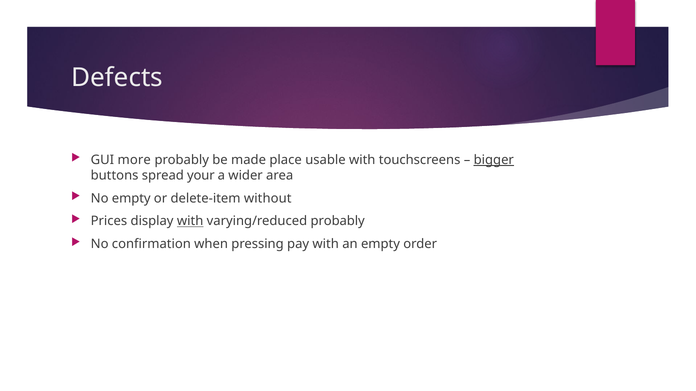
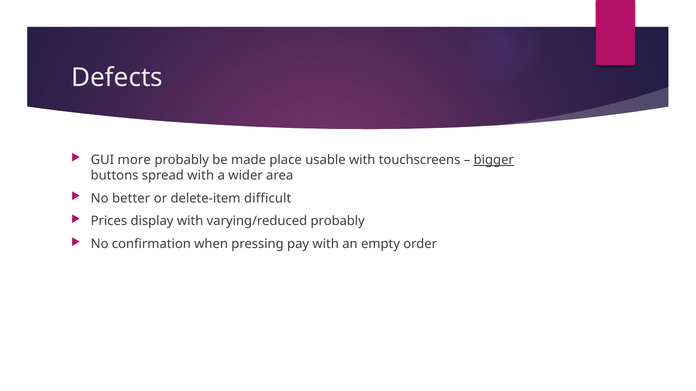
spread your: your -> with
No empty: empty -> better
without: without -> difficult
with at (190, 221) underline: present -> none
